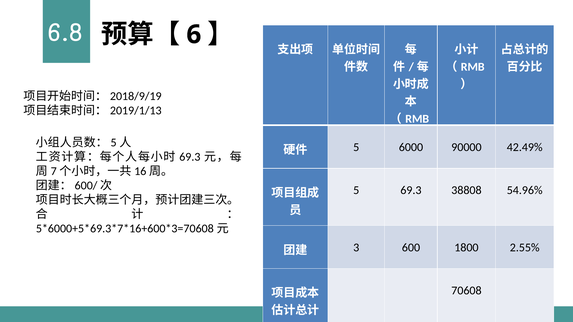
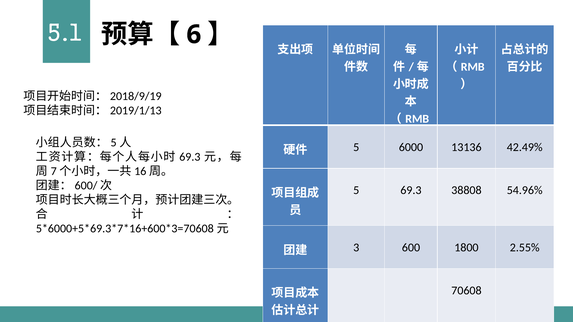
6.8: 6.8 -> 5.1
90000: 90000 -> 13136
